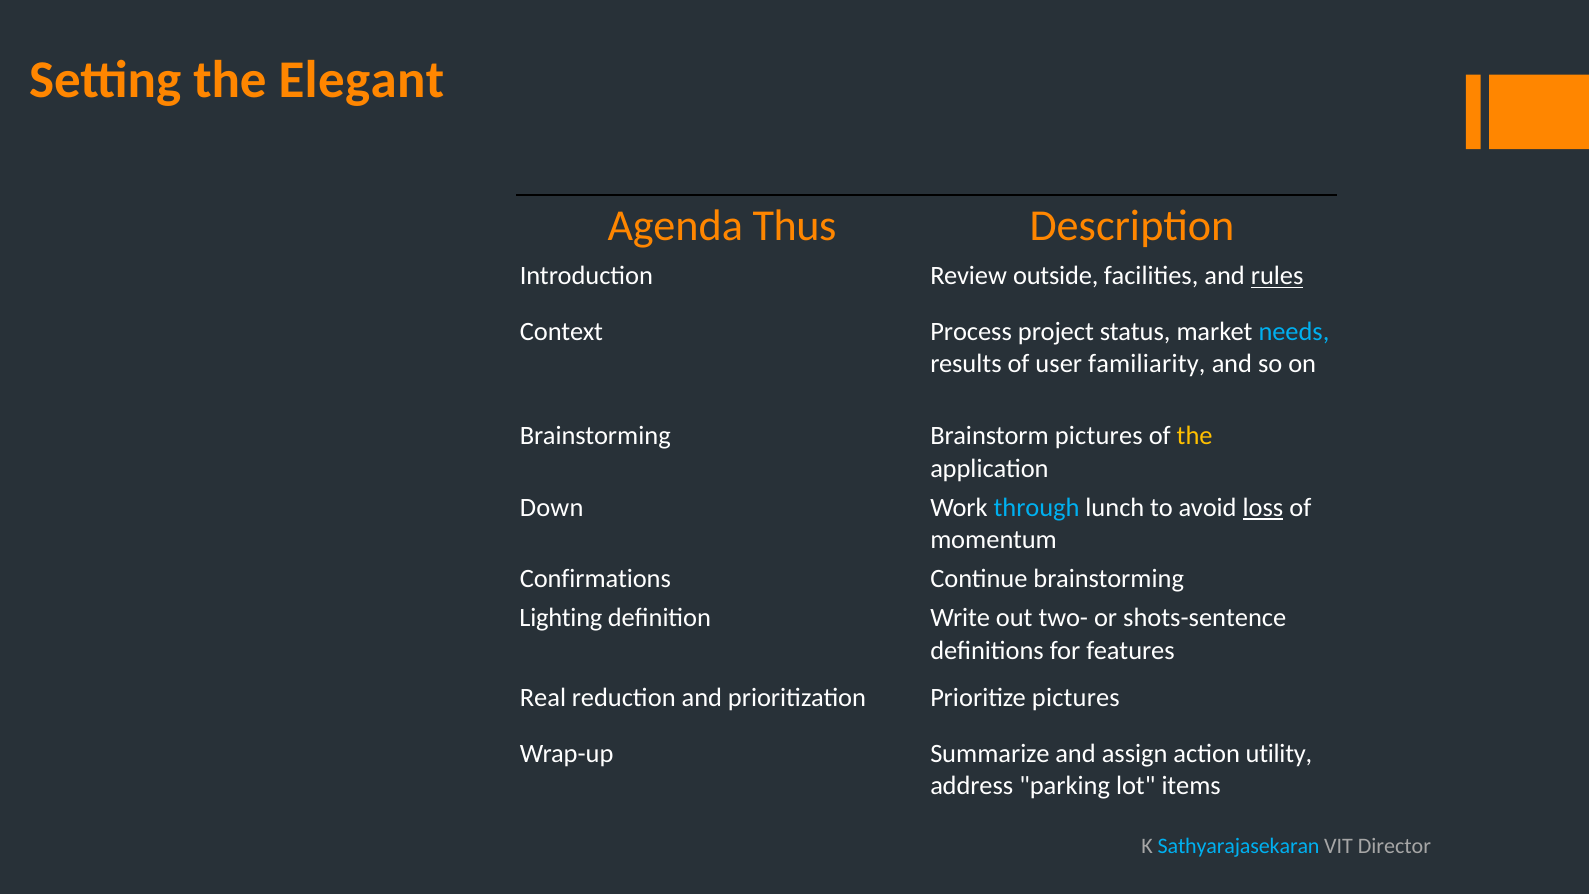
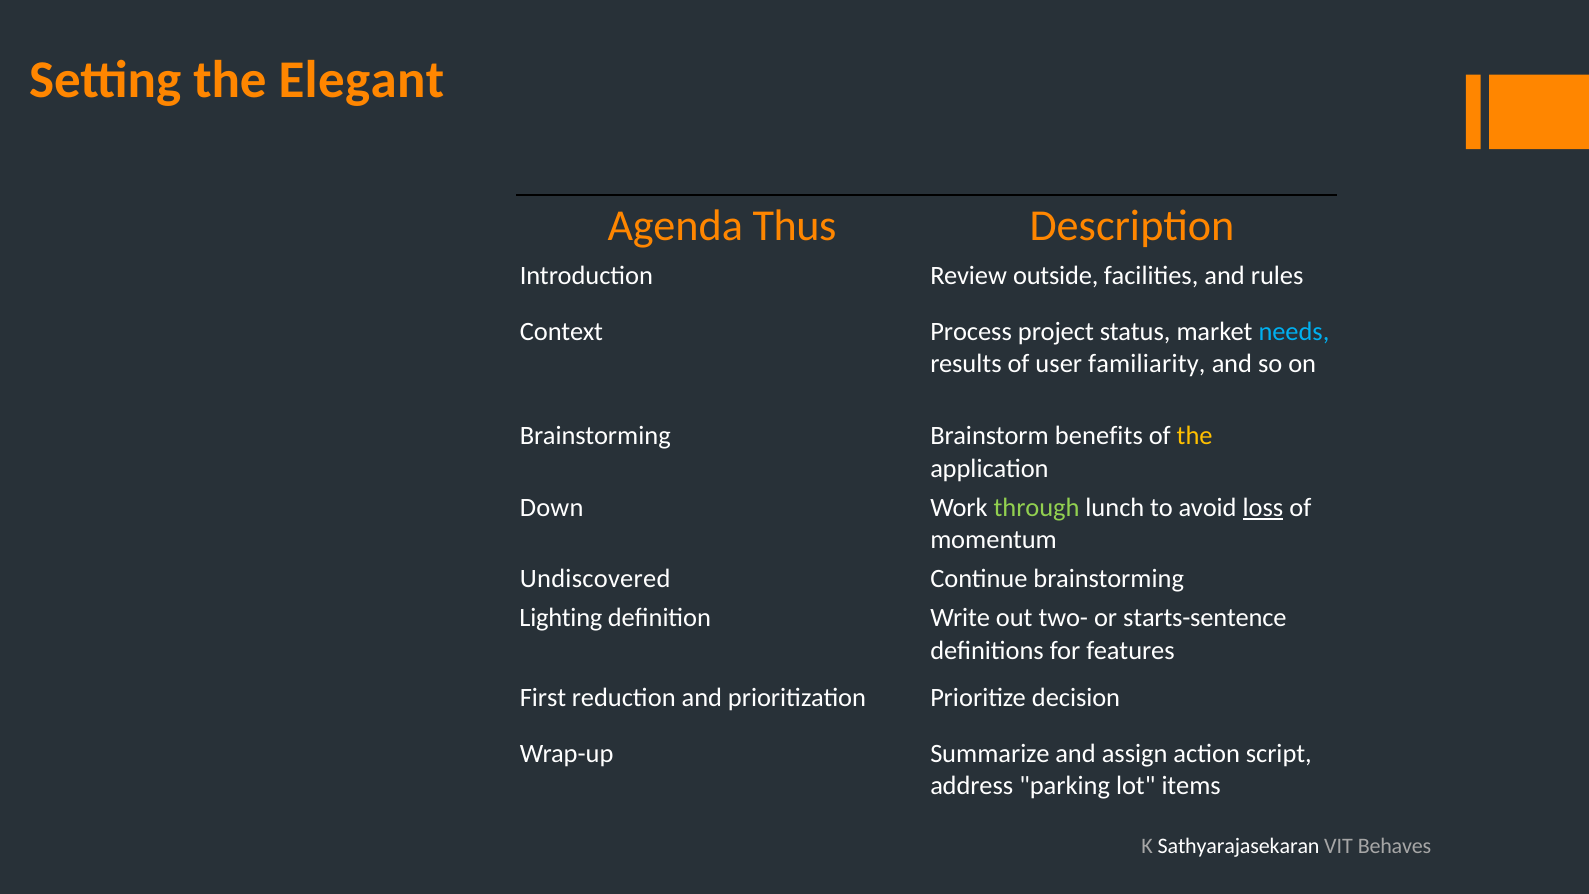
rules underline: present -> none
Brainstorm pictures: pictures -> benefits
through colour: light blue -> light green
Confirmations: Confirmations -> Undiscovered
shots-sentence: shots-sentence -> starts-sentence
Real: Real -> First
Prioritize pictures: pictures -> decision
utility: utility -> script
Sathyarajasekaran colour: light blue -> white
Director: Director -> Behaves
